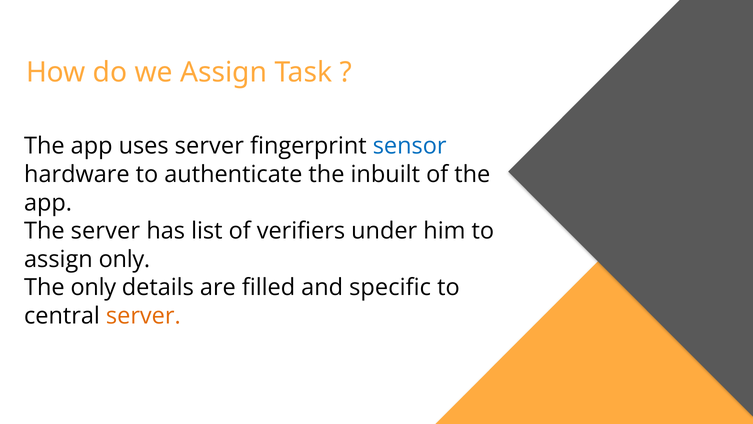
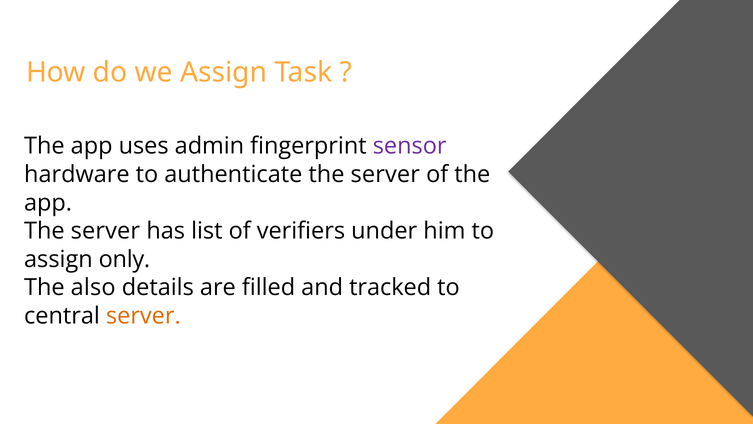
uses server: server -> admin
sensor colour: blue -> purple
authenticate the inbuilt: inbuilt -> server
The only: only -> also
specific: specific -> tracked
